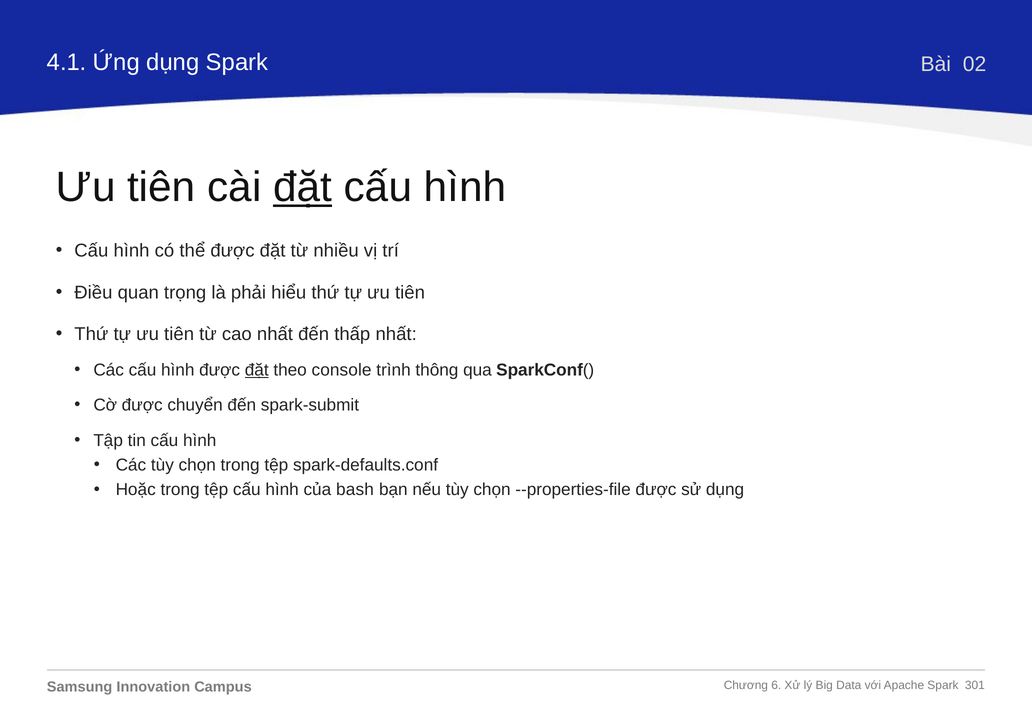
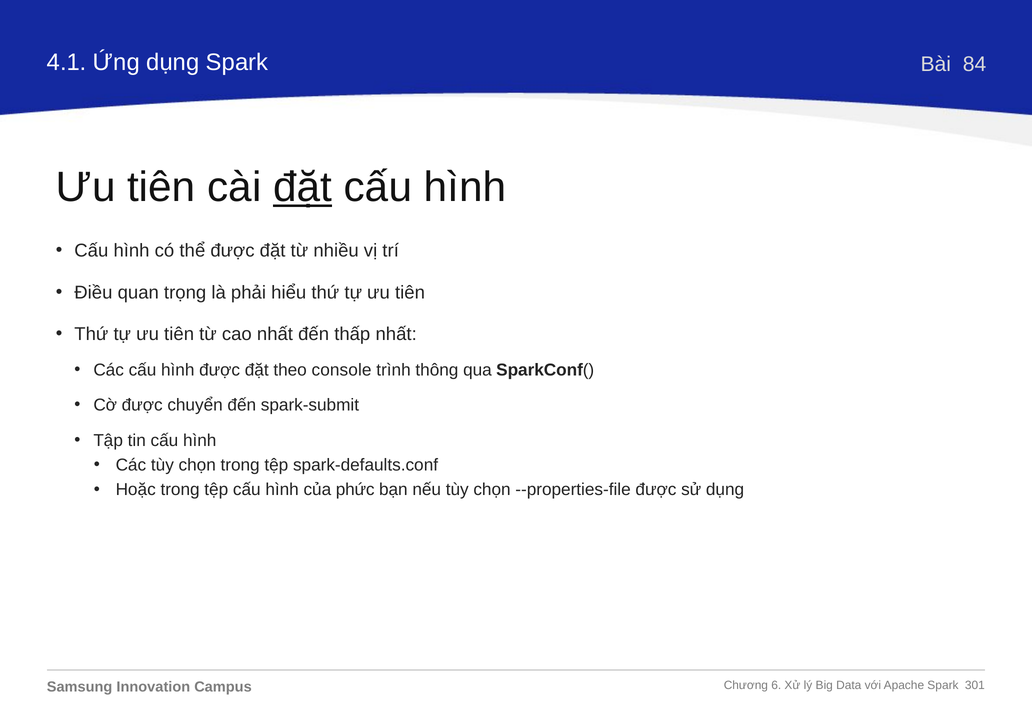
02: 02 -> 84
đặt at (257, 370) underline: present -> none
bash: bash -> phức
